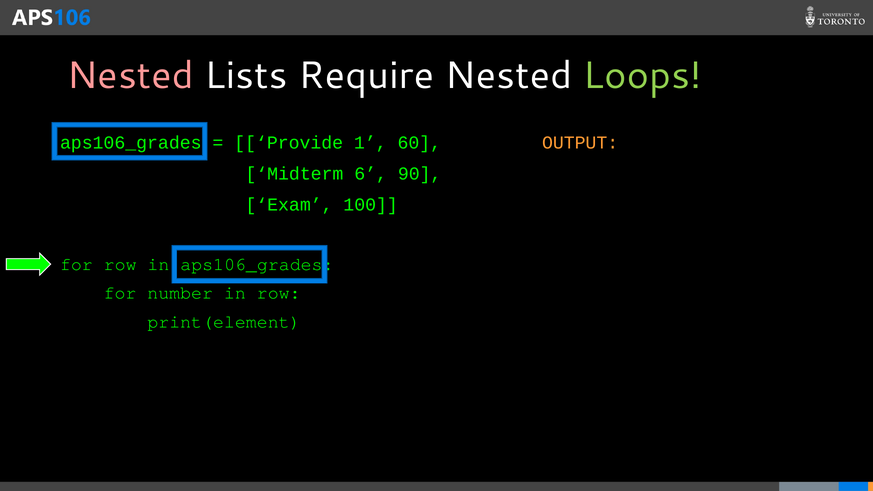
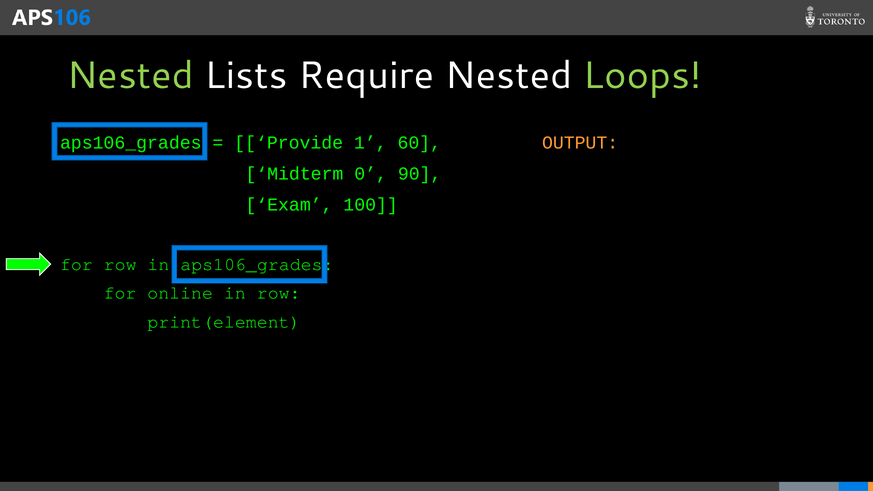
Nested at (130, 76) colour: pink -> light green
6: 6 -> 0
number: number -> online
